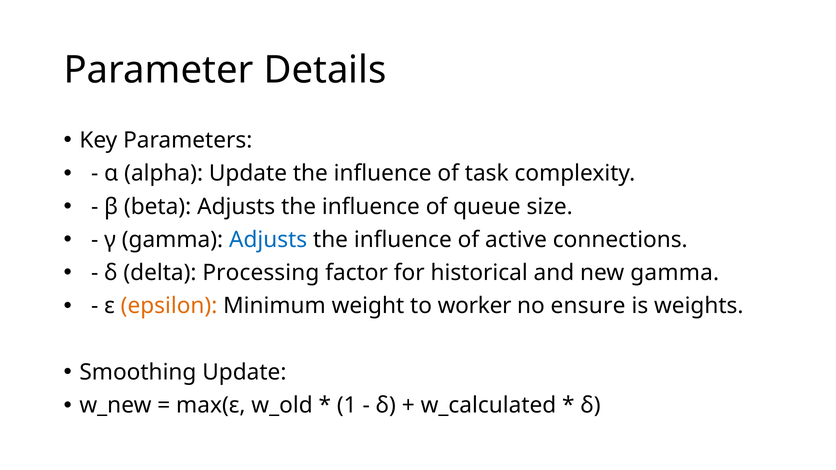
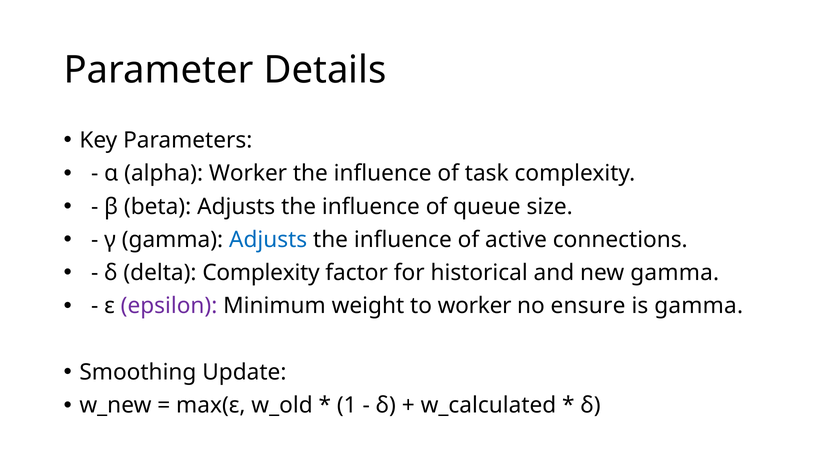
alpha Update: Update -> Worker
delta Processing: Processing -> Complexity
epsilon colour: orange -> purple
is weights: weights -> gamma
